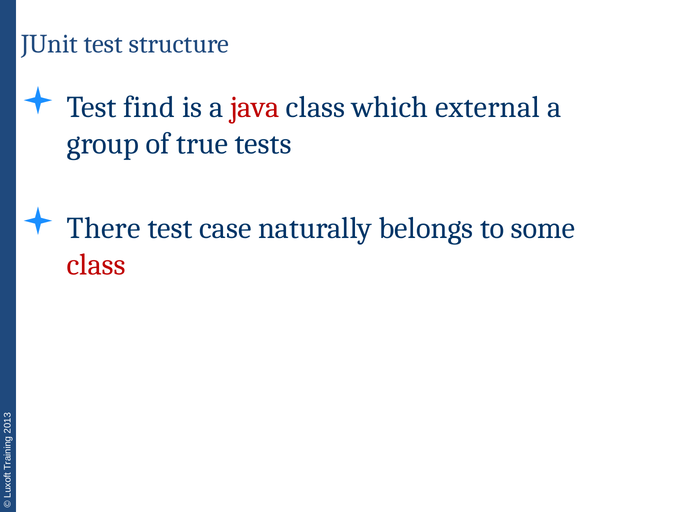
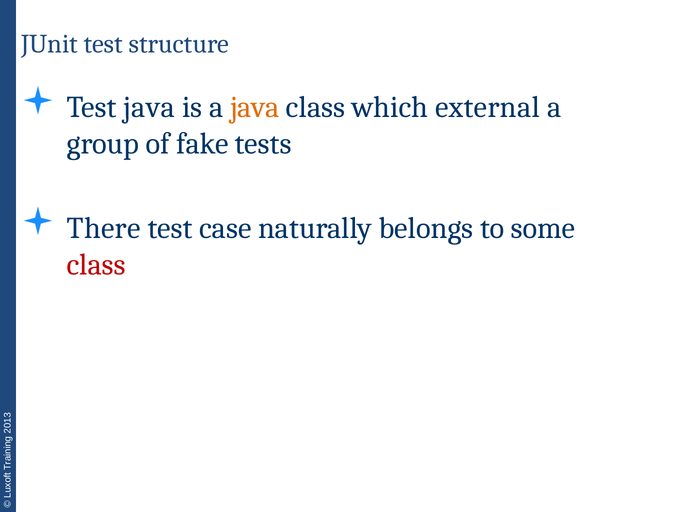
Test find: find -> java
java at (255, 107) colour: red -> orange
true: true -> fake
